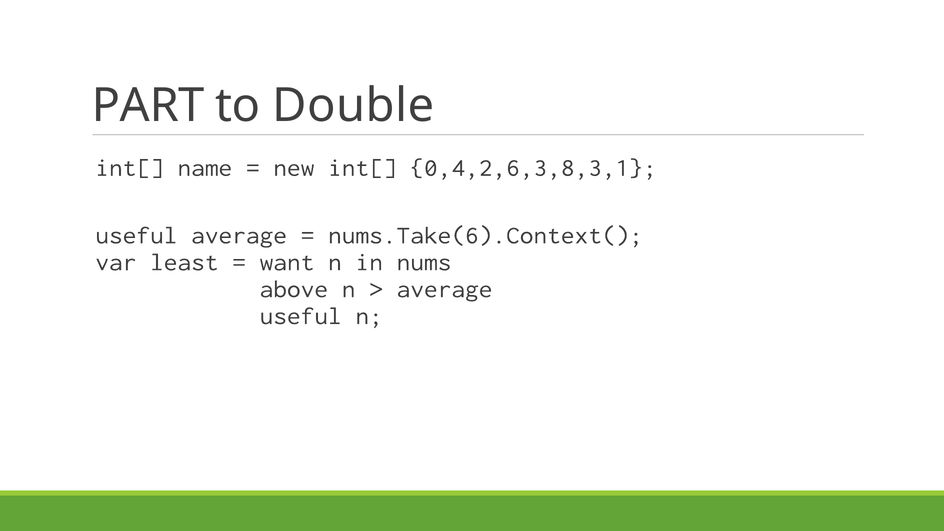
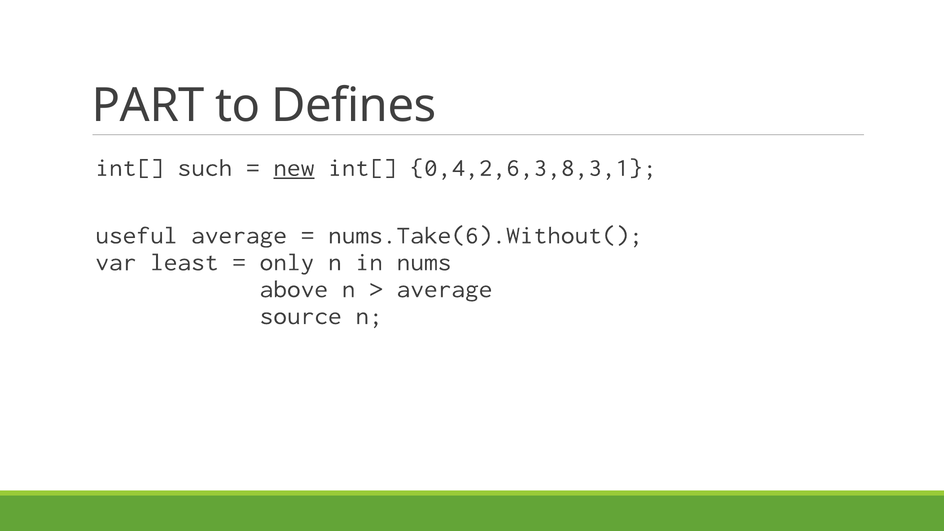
Double: Double -> Defines
name: name -> such
new underline: none -> present
nums.Take(6).Context(: nums.Take(6).Context( -> nums.Take(6).Without(
want: want -> only
useful at (301, 316): useful -> source
